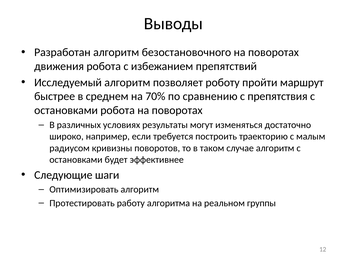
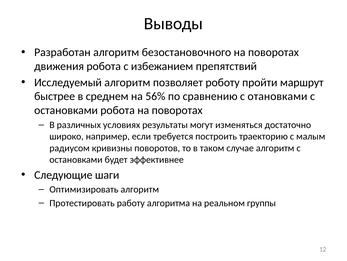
70%: 70% -> 56%
препятствия: препятствия -> отановками
